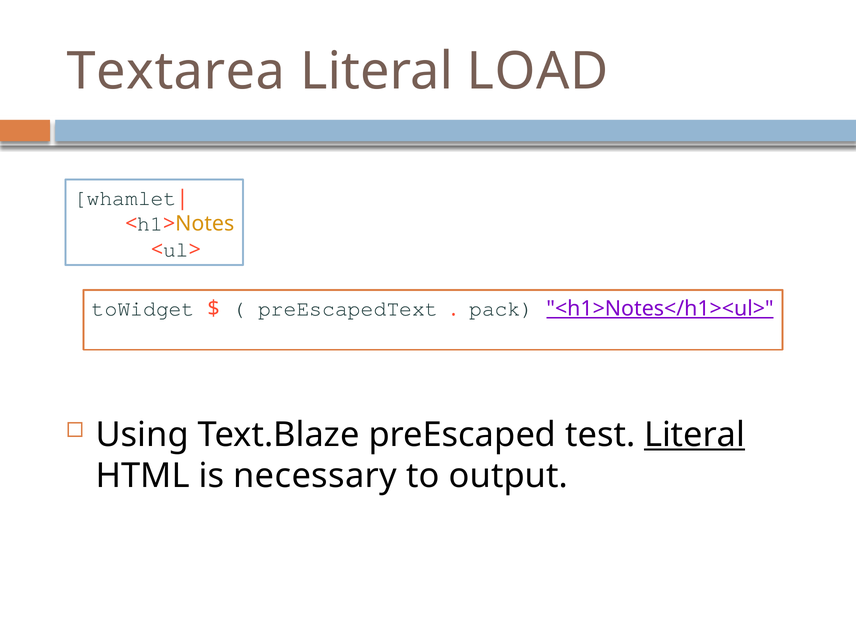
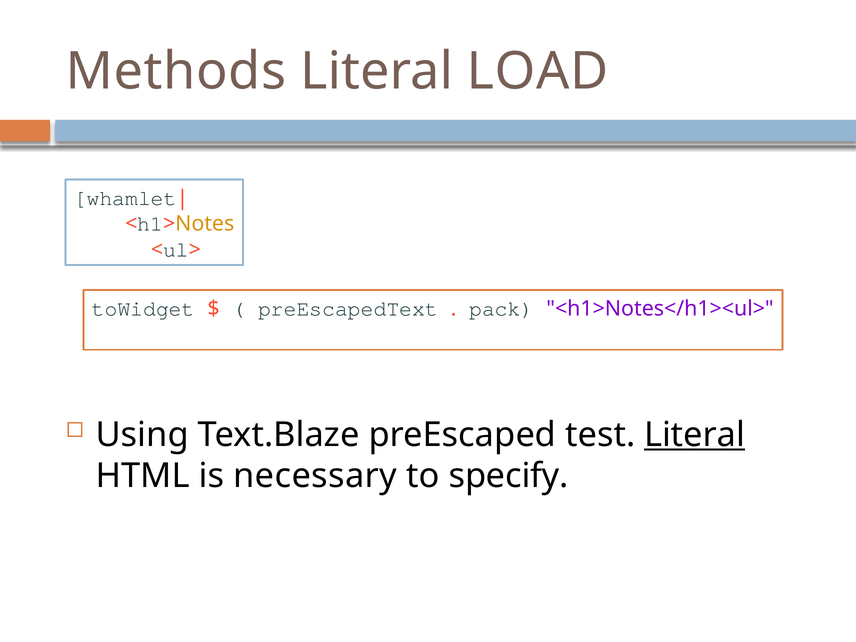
Textarea: Textarea -> Methods
<h1>Notes</h1><ul> underline: present -> none
output: output -> specify
